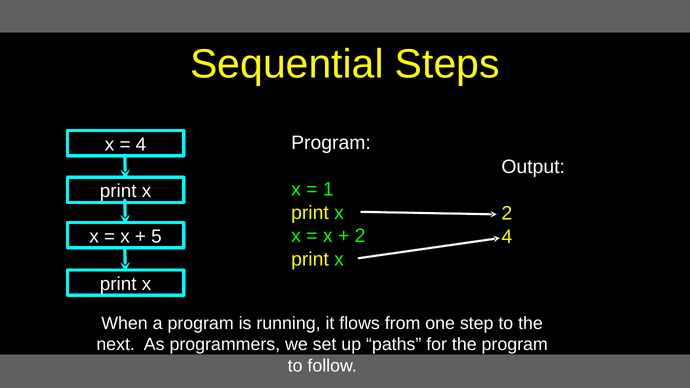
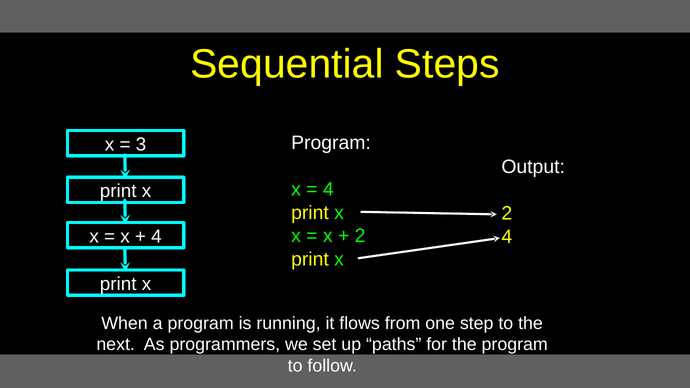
4 at (141, 144): 4 -> 3
1 at (328, 190): 1 -> 4
5 at (156, 237): 5 -> 4
